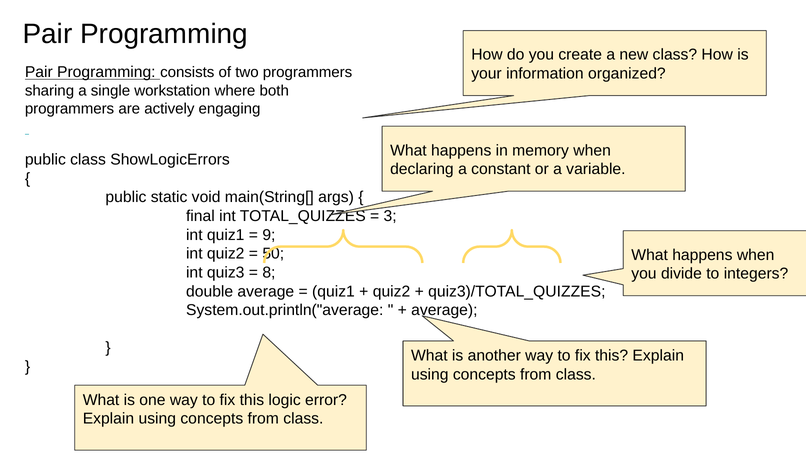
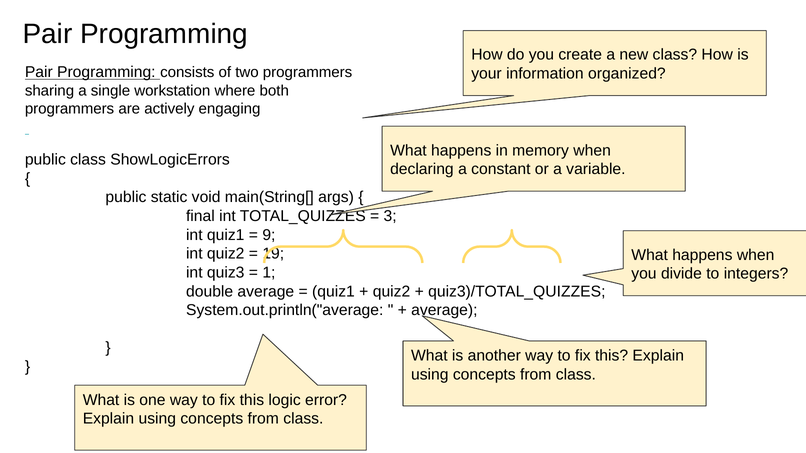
50: 50 -> 19
8: 8 -> 1
